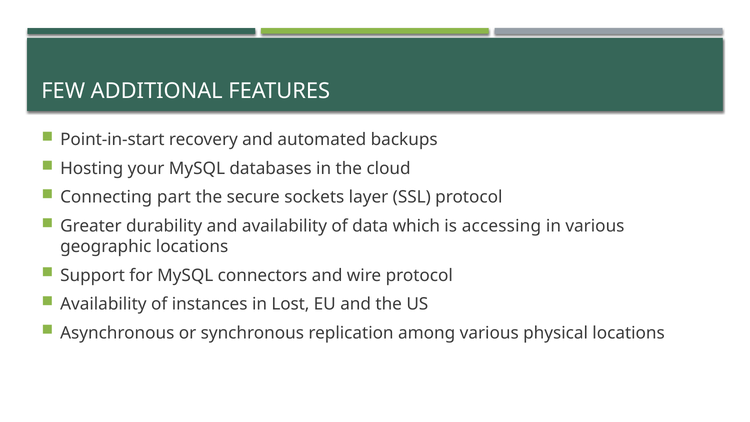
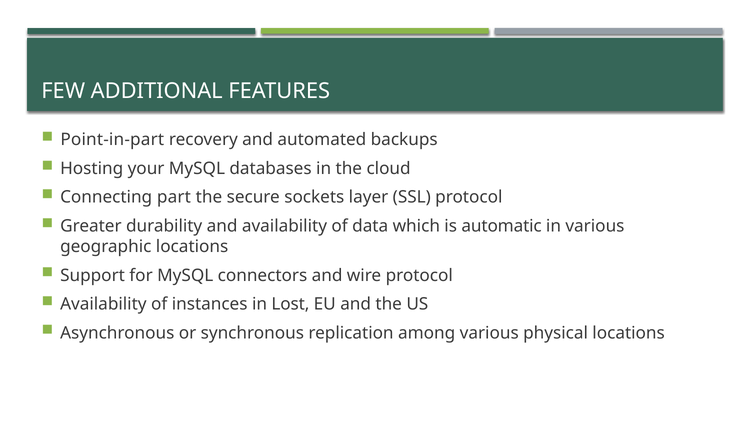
Point-in-start: Point-in-start -> Point-in-part
accessing: accessing -> automatic
